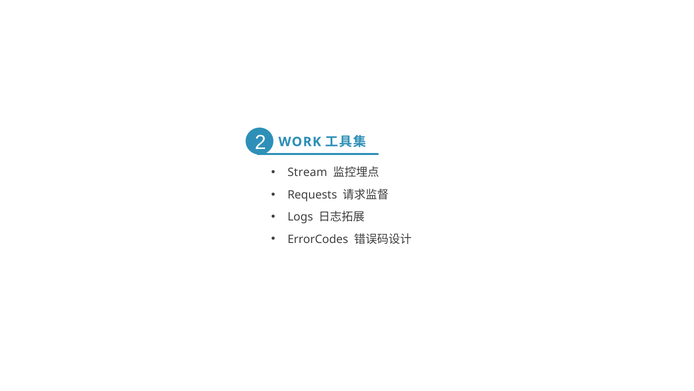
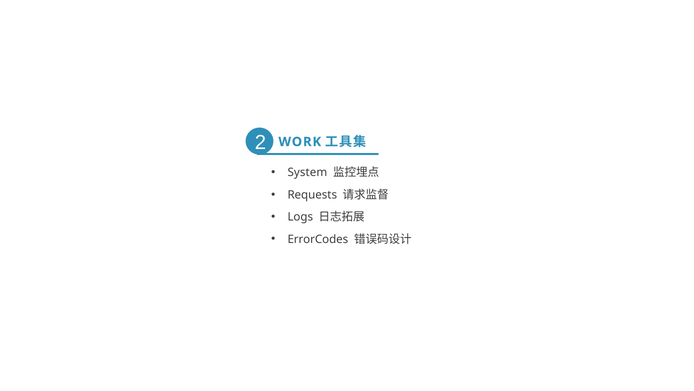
Stream: Stream -> System
